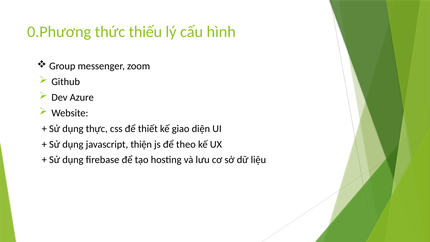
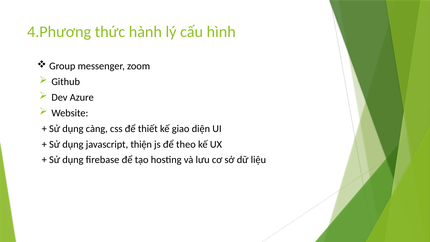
0.Phương: 0.Phương -> 4.Phương
thiếu: thiếu -> hành
thực: thực -> càng
